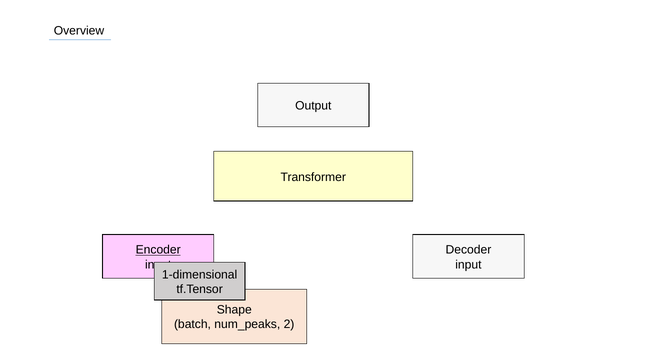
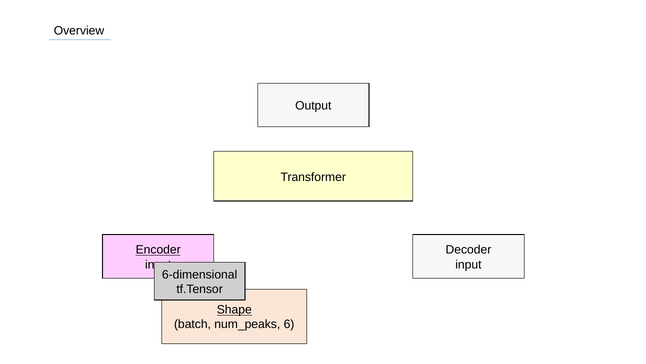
1-dimensional: 1-dimensional -> 6-dimensional
Shape underline: none -> present
2: 2 -> 6
